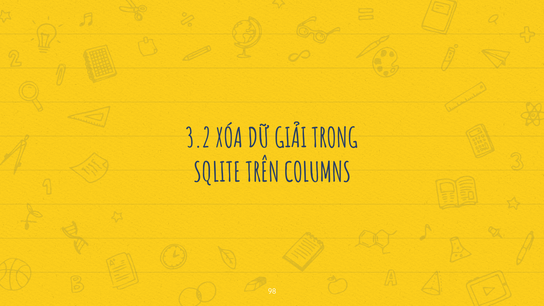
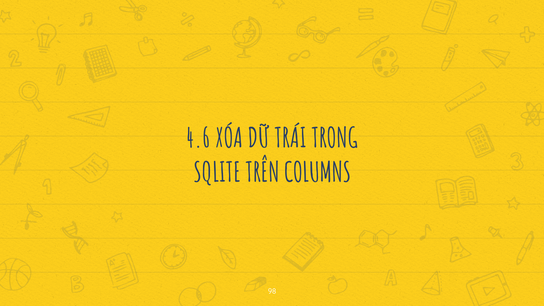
3.2: 3.2 -> 4.6
GIẢI: GIẢI -> TRÁI
